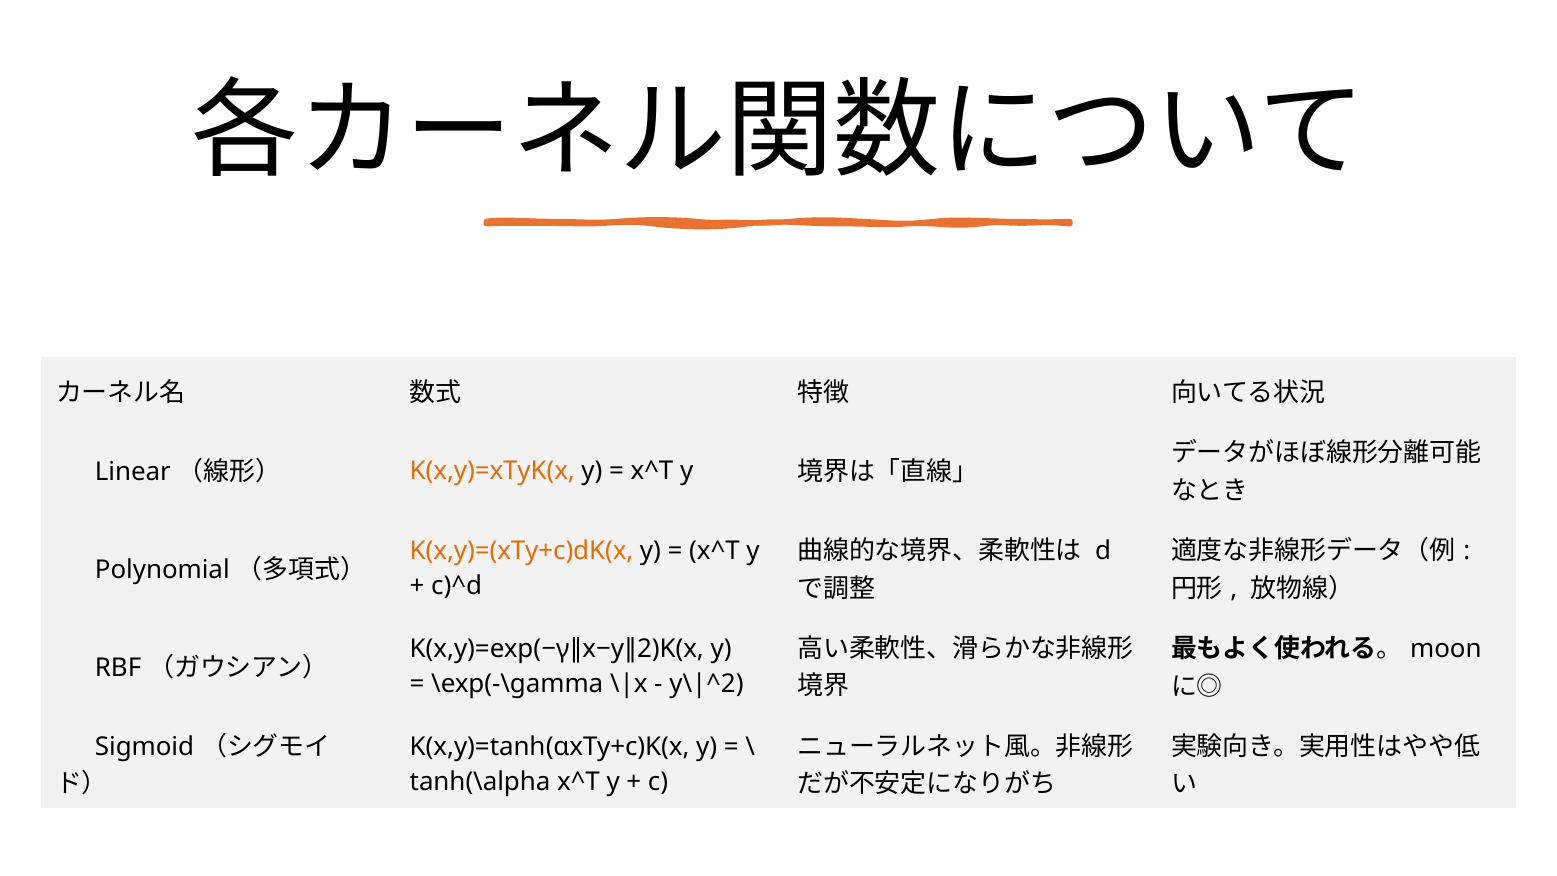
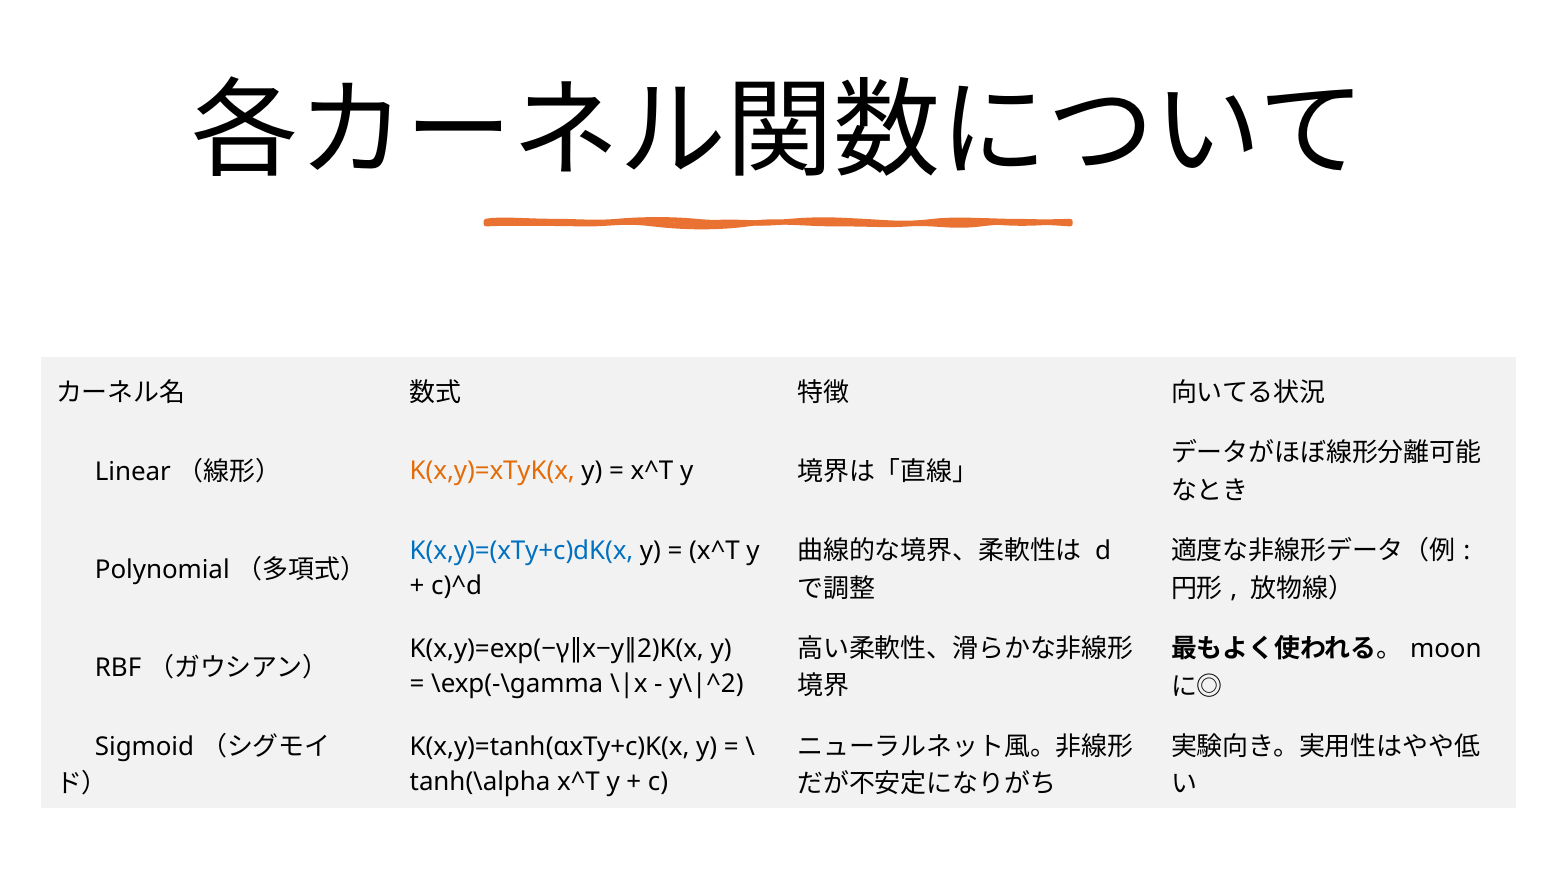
K(x,y)=(xTy+c)dK(x colour: orange -> blue
